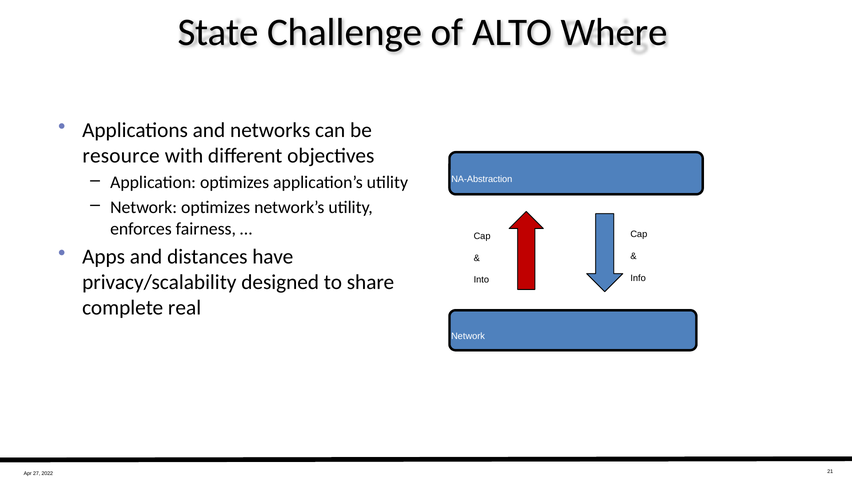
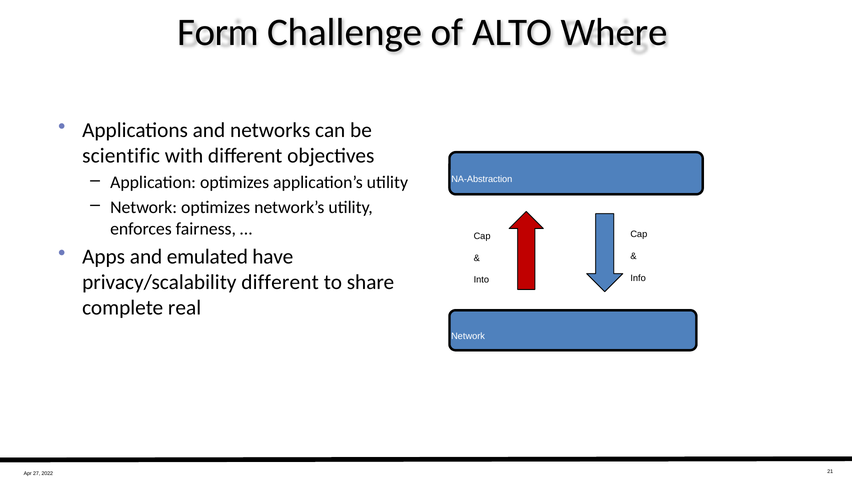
State: State -> Form
resource: resource -> scientific
distances: distances -> emulated
privacy/scalability designed: designed -> different
